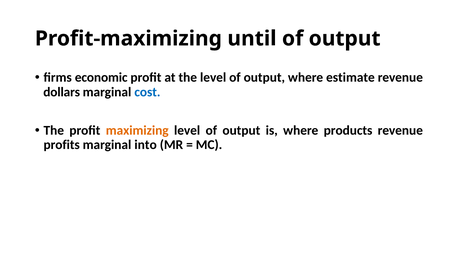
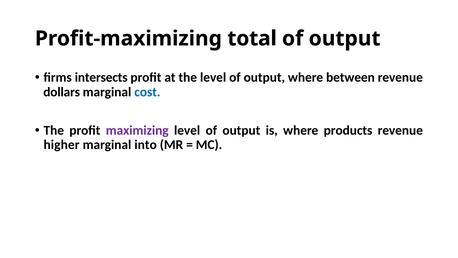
until: until -> total
economic: economic -> intersects
estimate: estimate -> between
maximizing colour: orange -> purple
profits: profits -> higher
